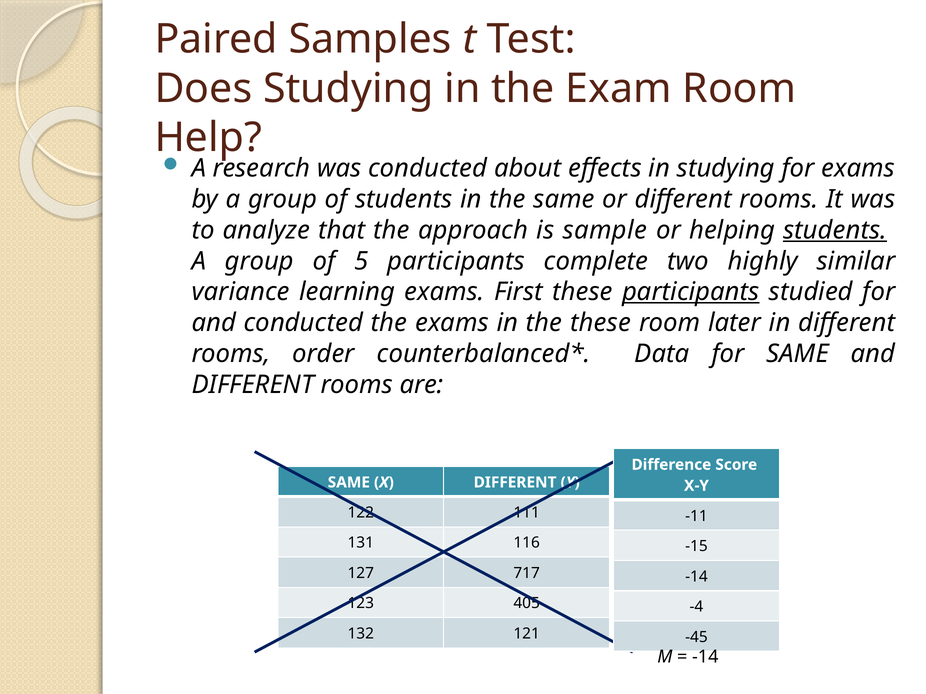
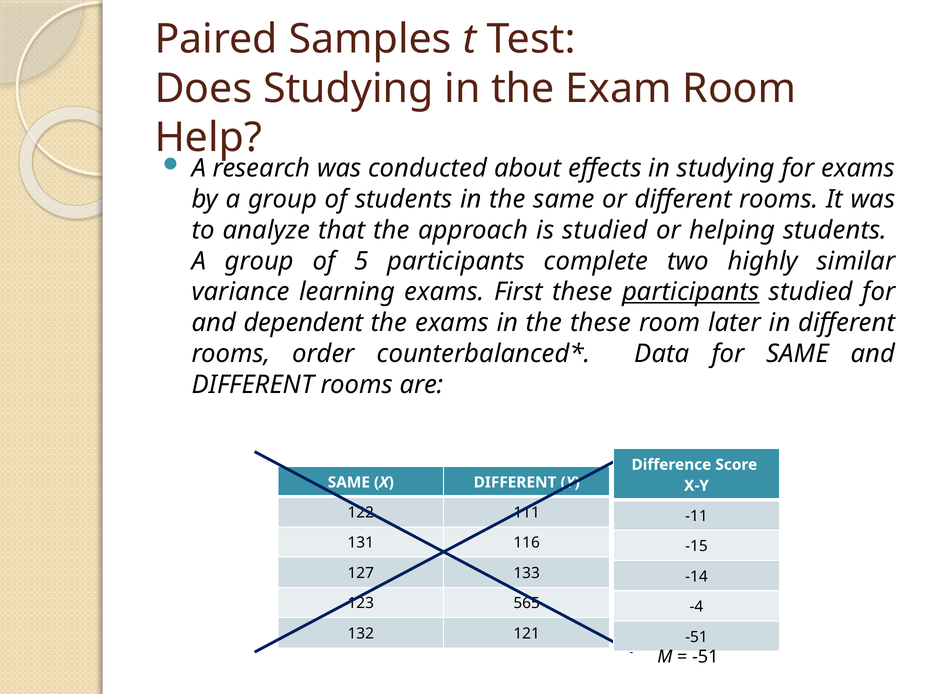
is sample: sample -> studied
students at (835, 230) underline: present -> none
and conducted: conducted -> dependent
717: 717 -> 133
405: 405 -> 565
-45 at (696, 637): -45 -> -51
-14 at (705, 657): -14 -> -51
